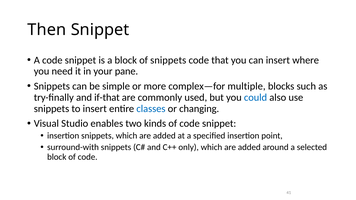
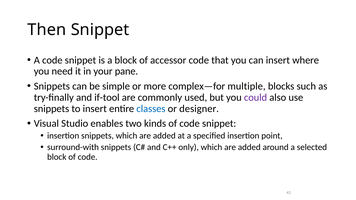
of snippets: snippets -> accessor
if-that: if-that -> if-tool
could colour: blue -> purple
changing: changing -> designer
